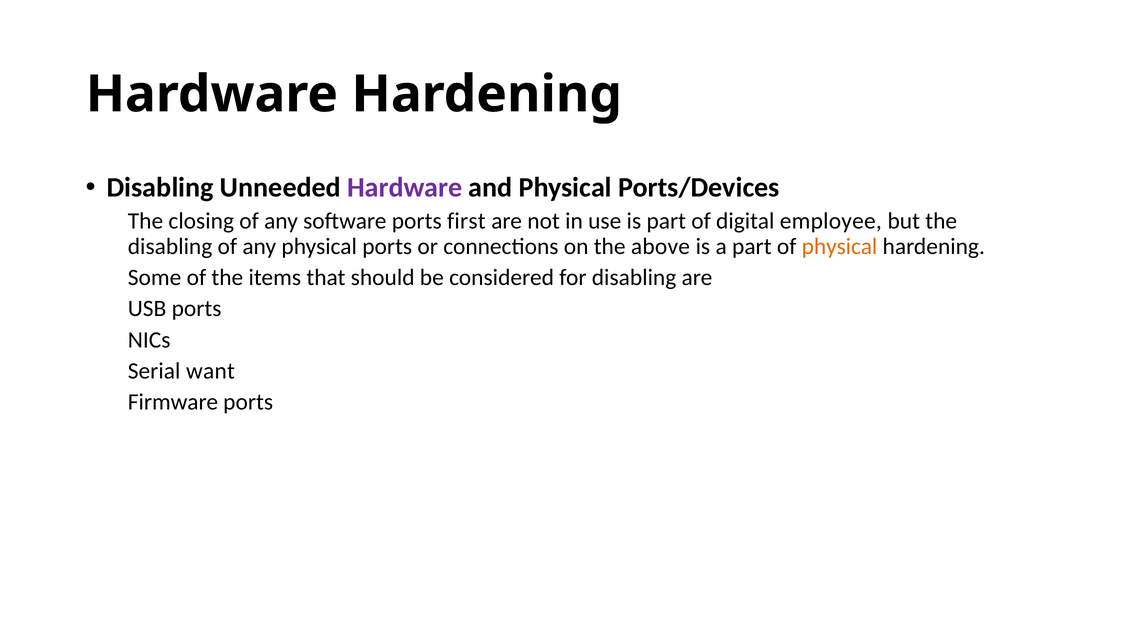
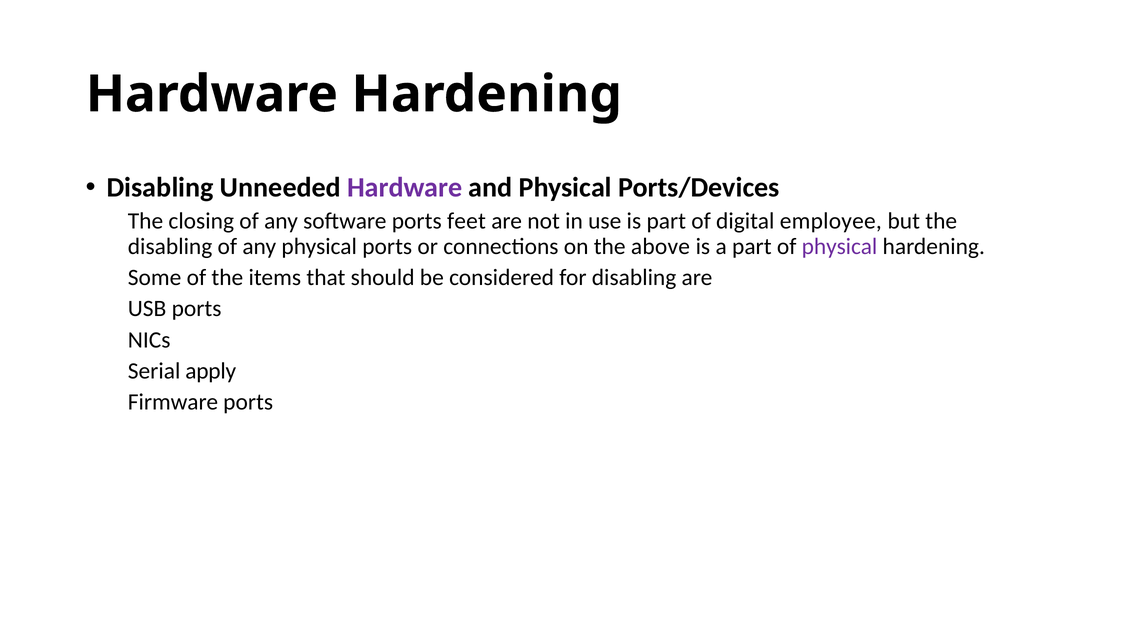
first: first -> feet
physical at (840, 247) colour: orange -> purple
want: want -> apply
